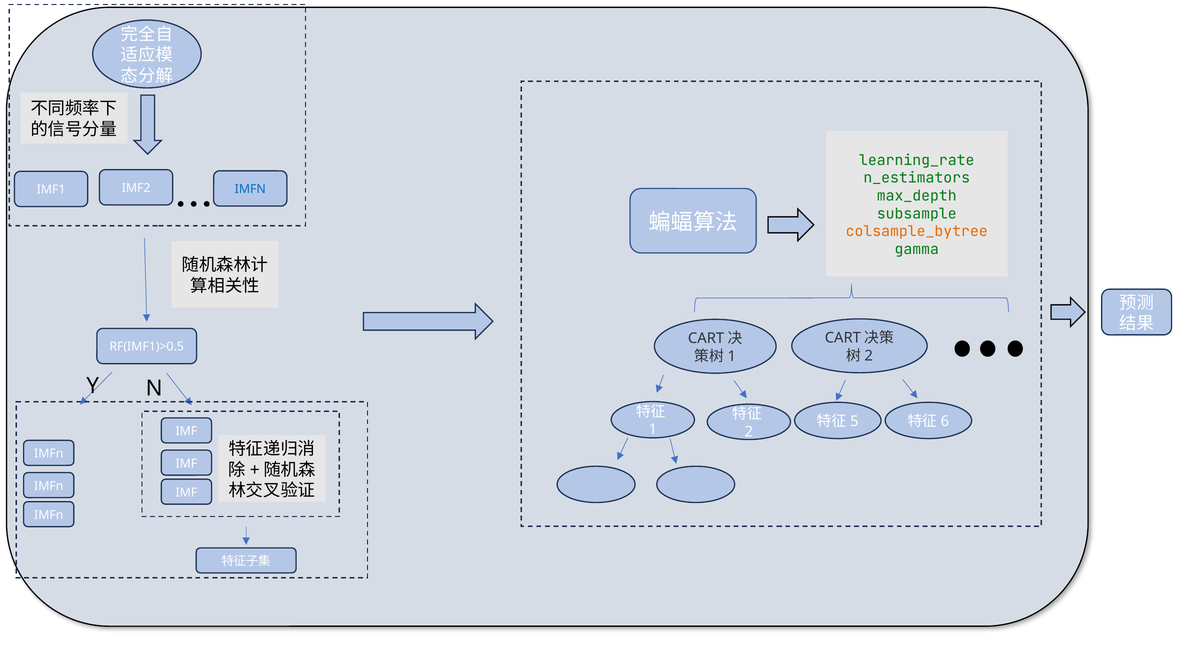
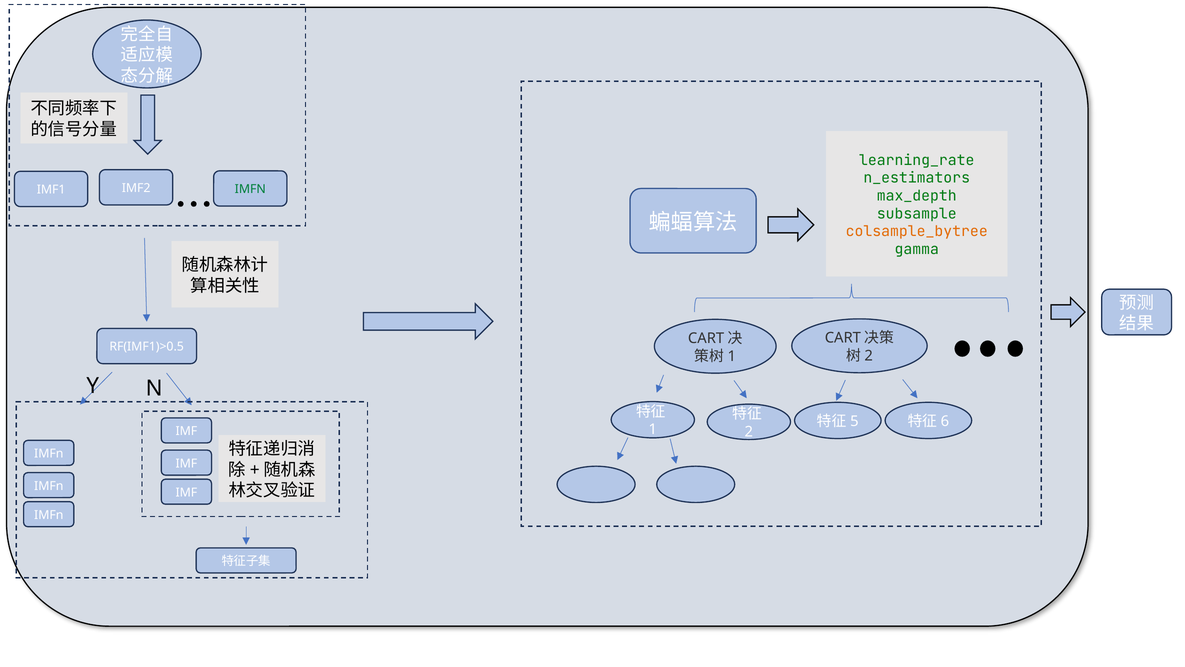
IMFN at (250, 189) colour: blue -> green
